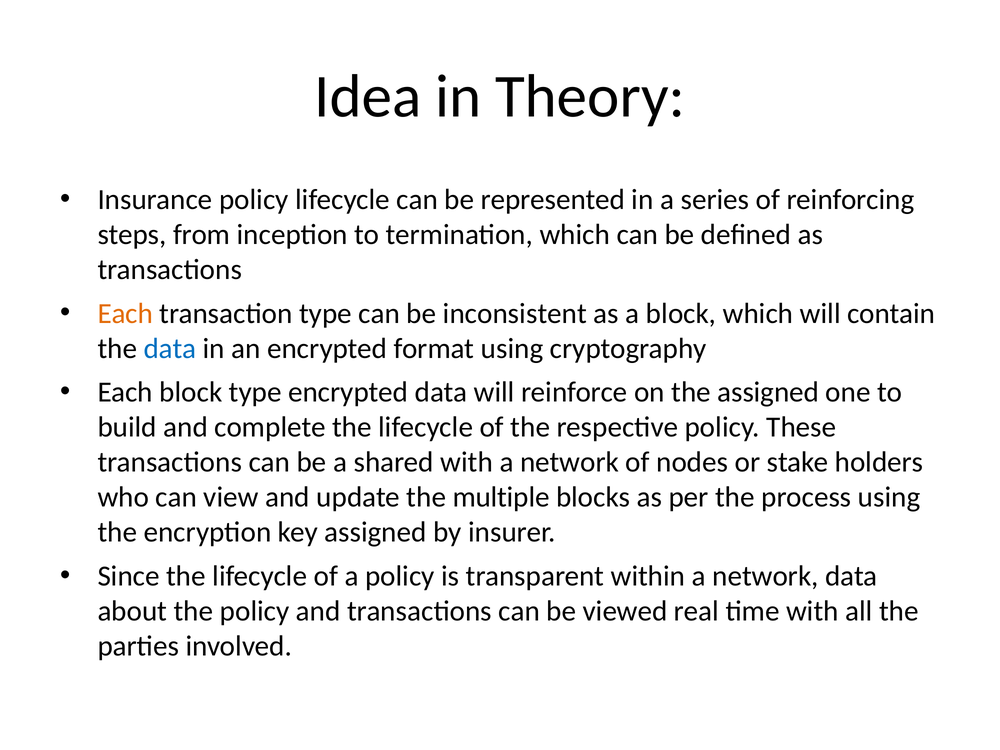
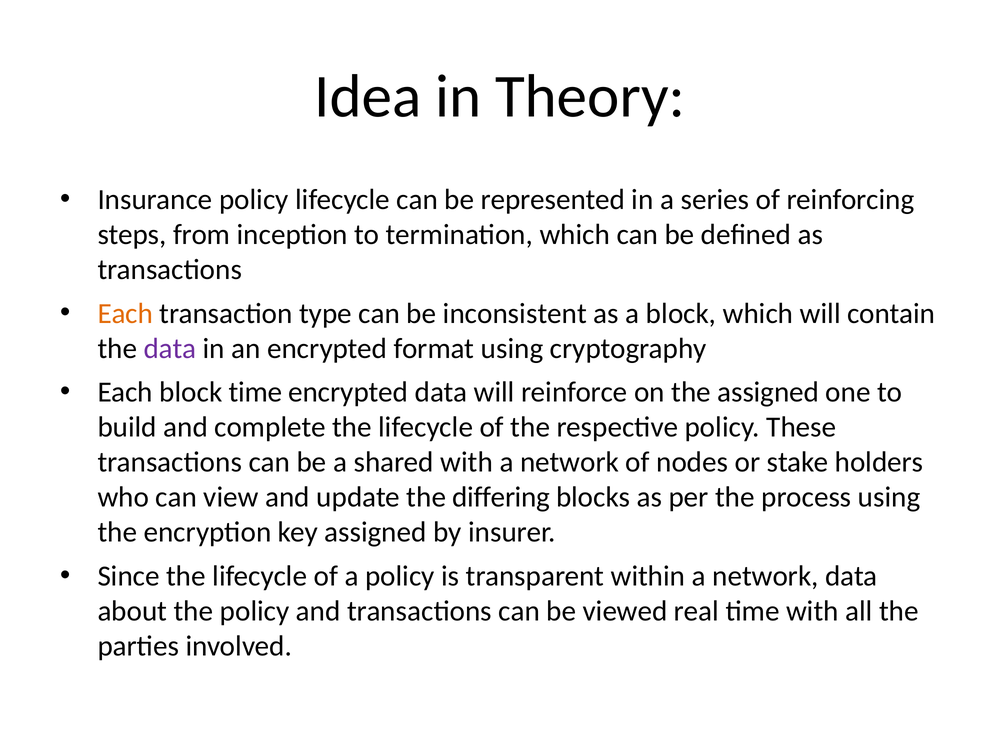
data at (170, 348) colour: blue -> purple
block type: type -> time
multiple: multiple -> differing
